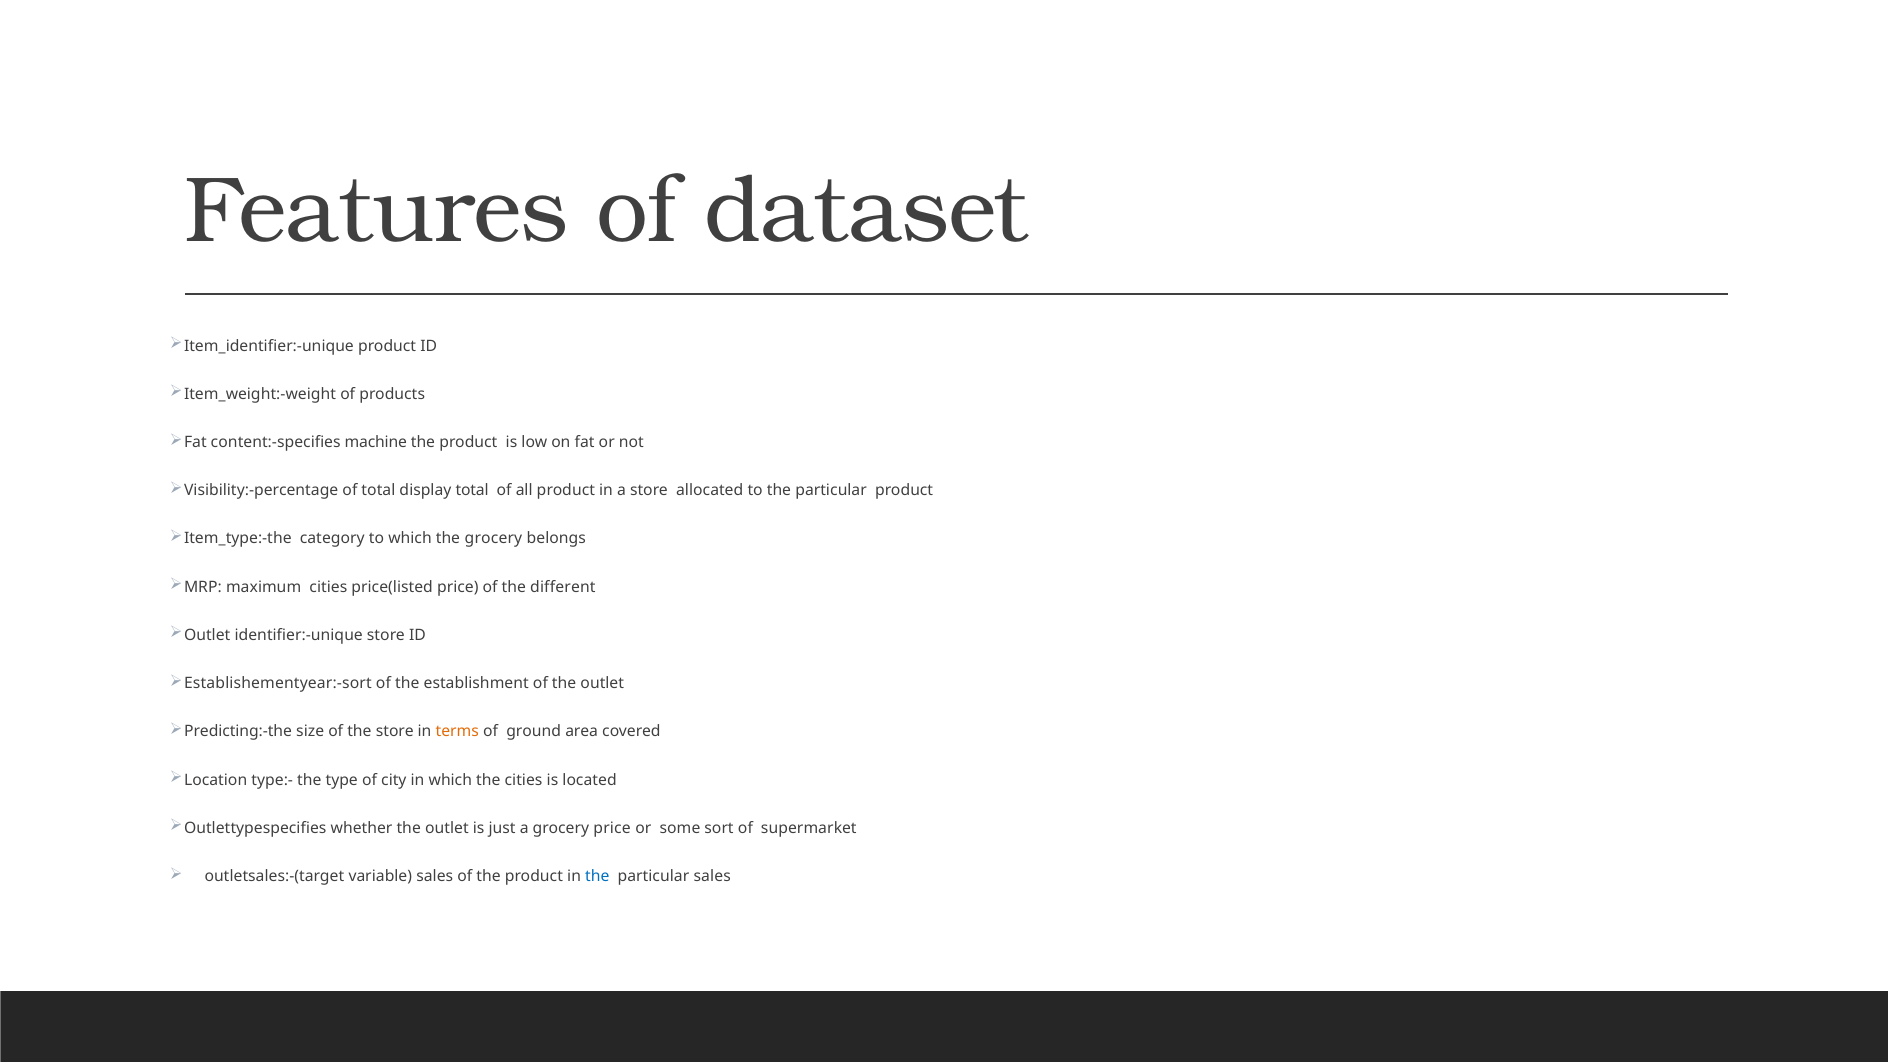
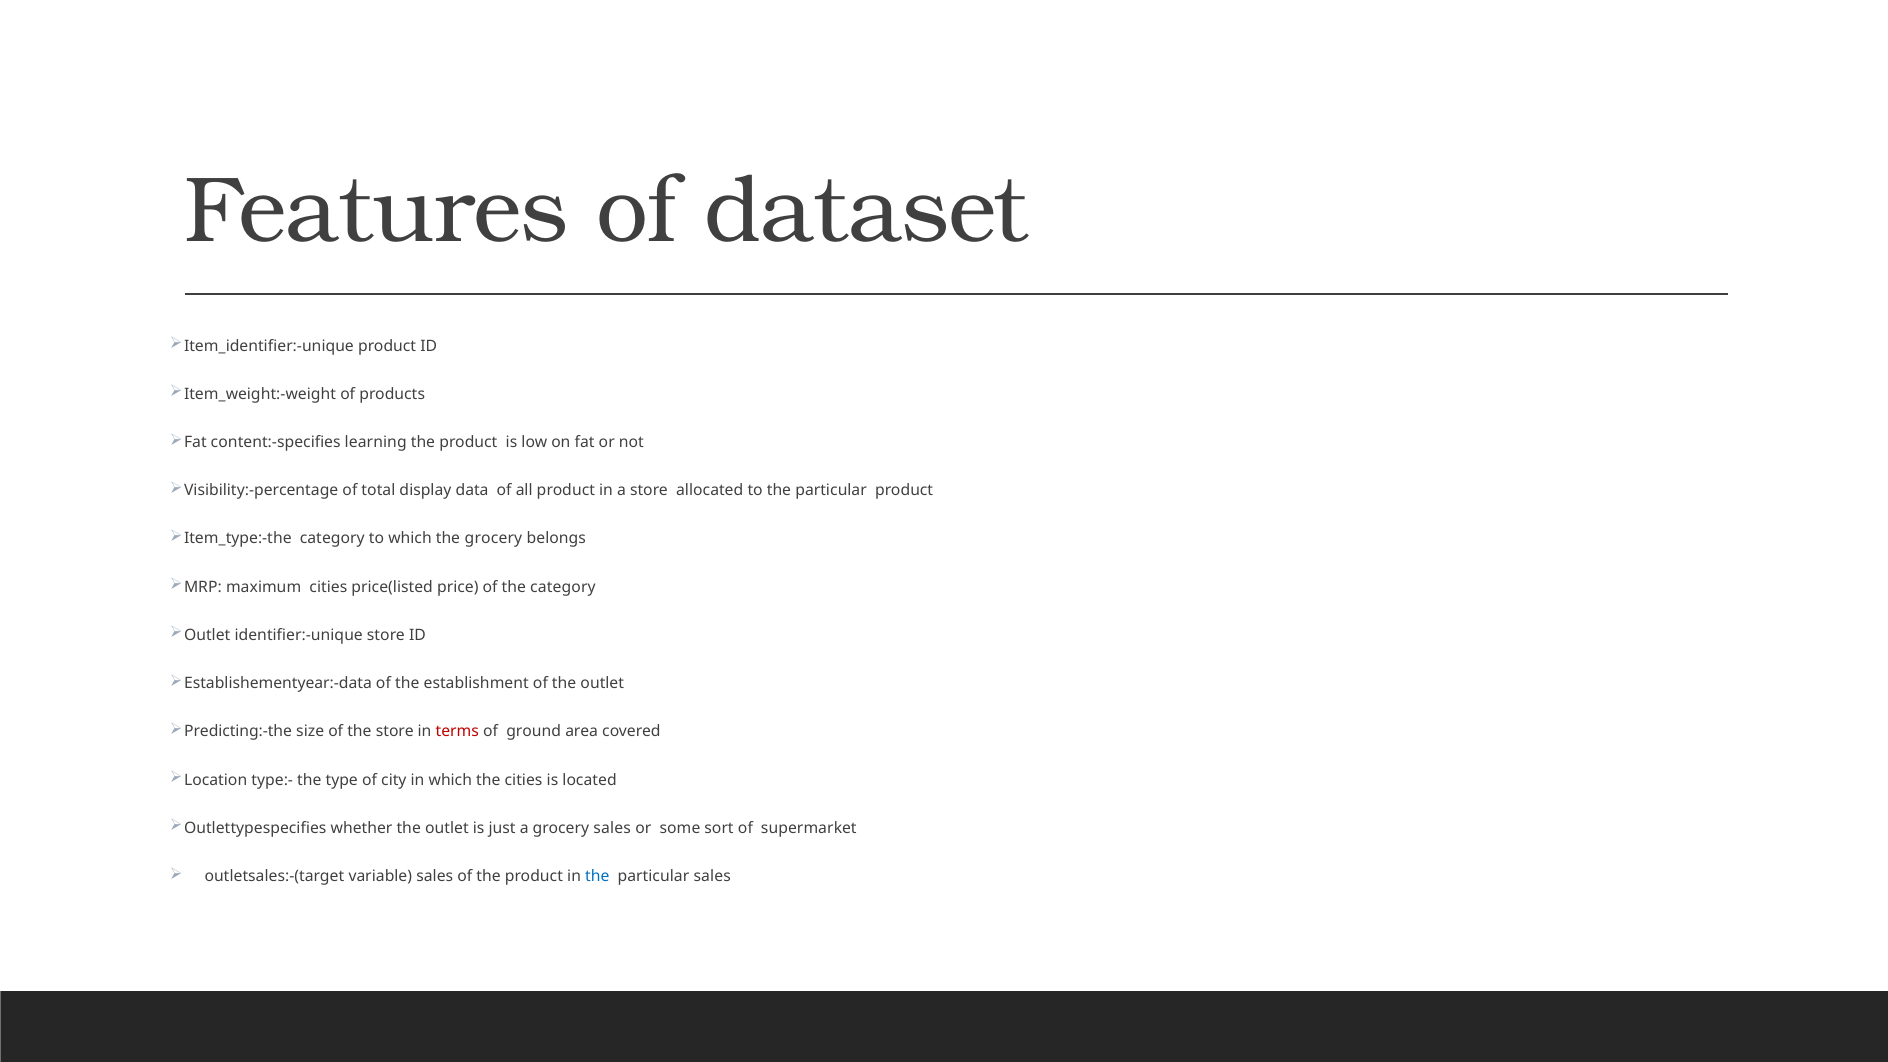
machine: machine -> learning
display total: total -> data
the different: different -> category
Establishementyear:-sort: Establishementyear:-sort -> Establishementyear:-data
terms colour: orange -> red
grocery price: price -> sales
